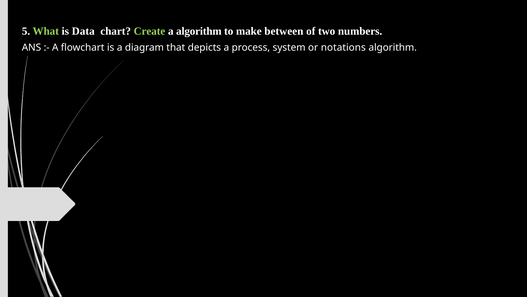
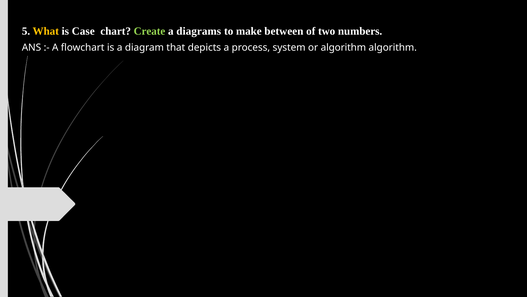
What colour: light green -> yellow
Data: Data -> Case
a algorithm: algorithm -> diagrams
or notations: notations -> algorithm
